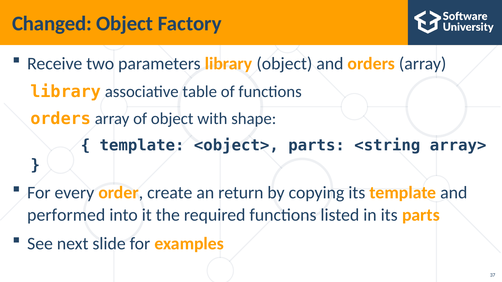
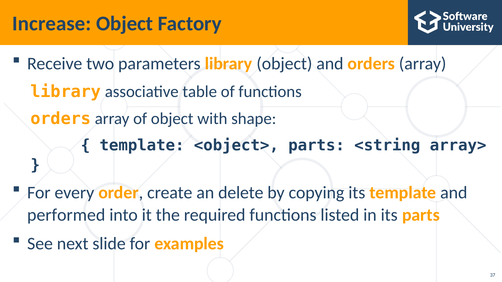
Changed: Changed -> Increase
return: return -> delete
